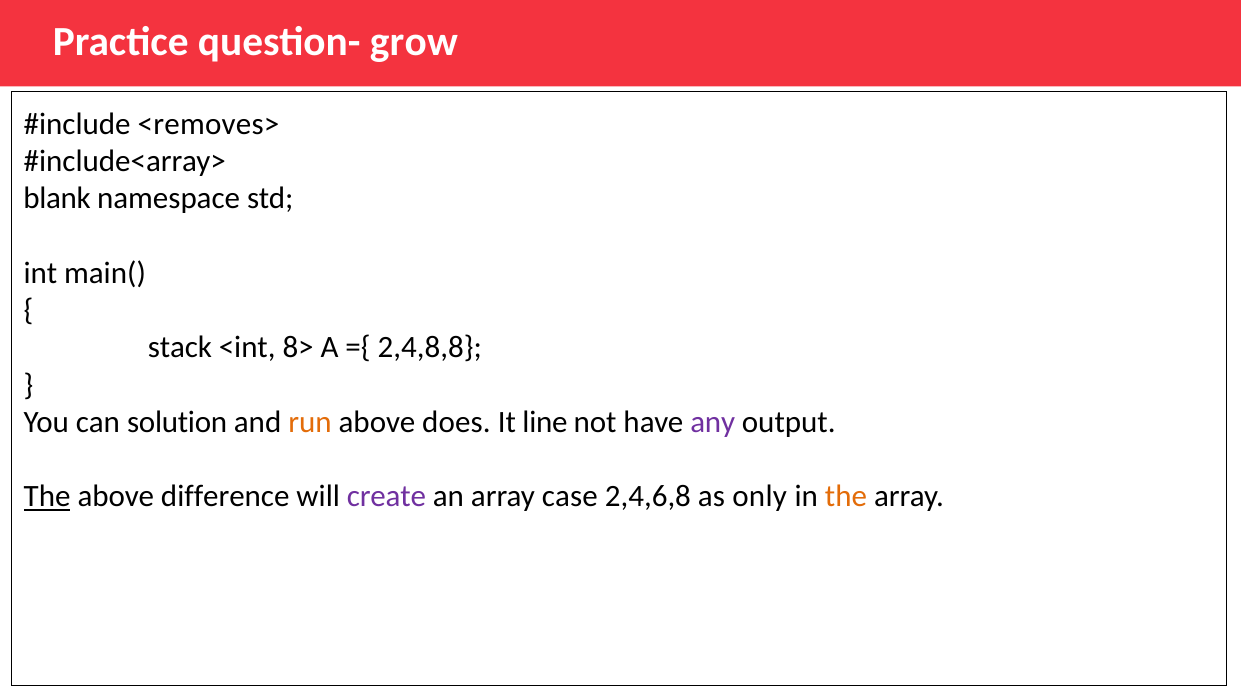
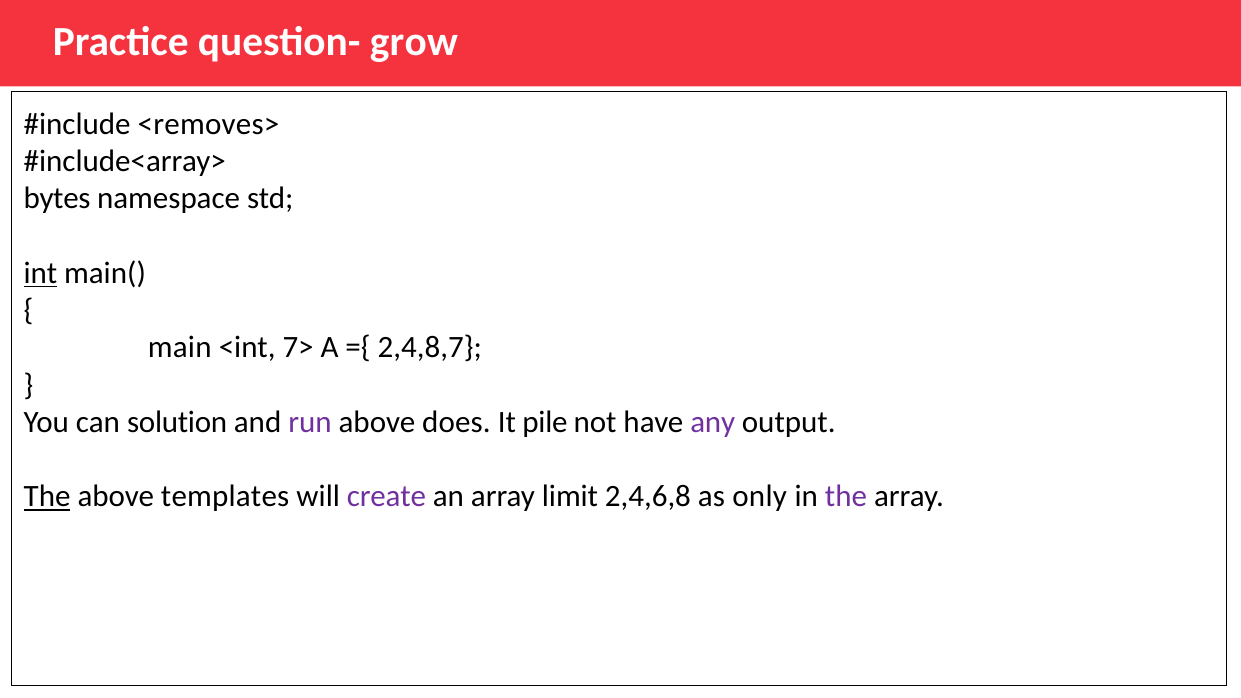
blank: blank -> bytes
int underline: none -> present
stack: stack -> main
8>: 8> -> 7>
2,4,8,8: 2,4,8,8 -> 2,4,8,7
run colour: orange -> purple
line: line -> pile
difference: difference -> templates
case: case -> limit
the at (846, 497) colour: orange -> purple
